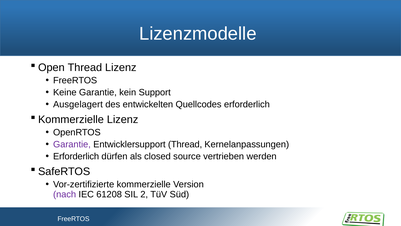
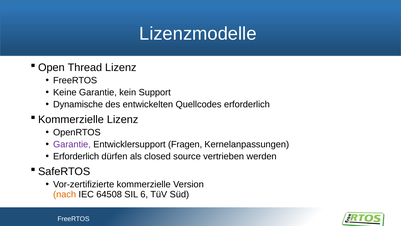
Ausgelagert: Ausgelagert -> Dynamische
Entwicklersupport Thread: Thread -> Fragen
nach colour: purple -> orange
61208: 61208 -> 64508
2: 2 -> 6
